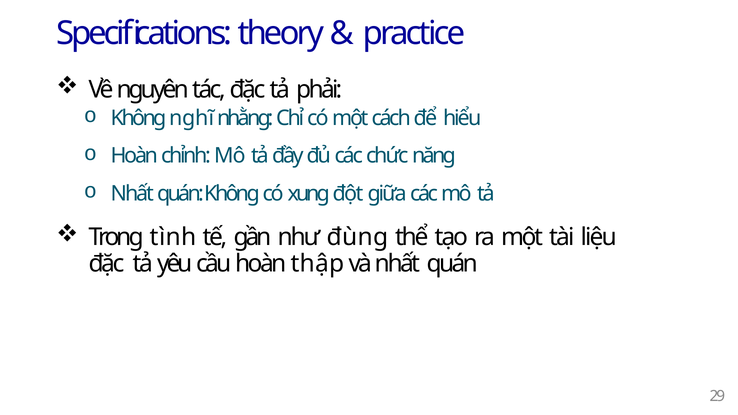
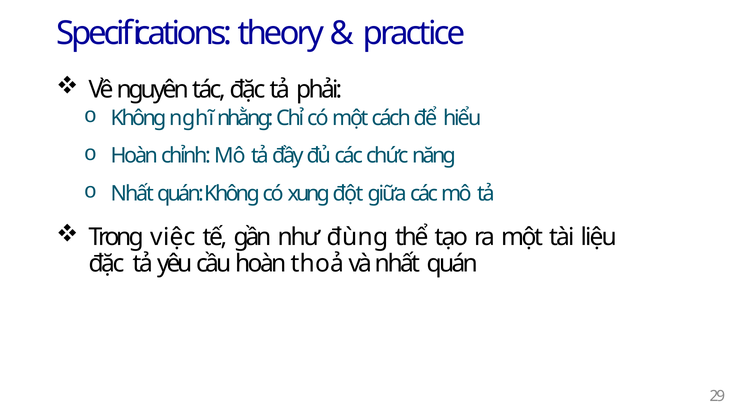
tình: tình -> việc
thập: thập -> thoả
